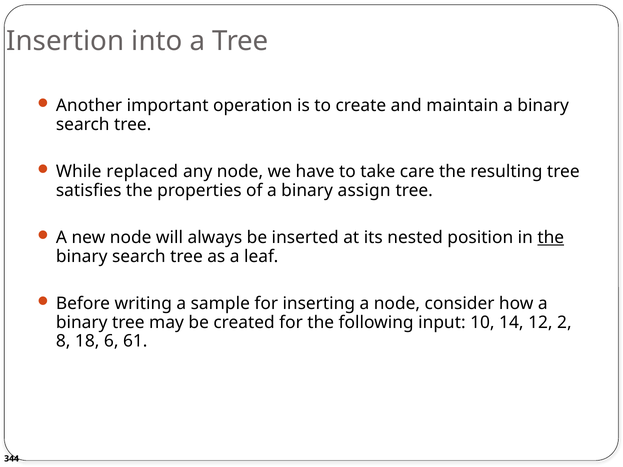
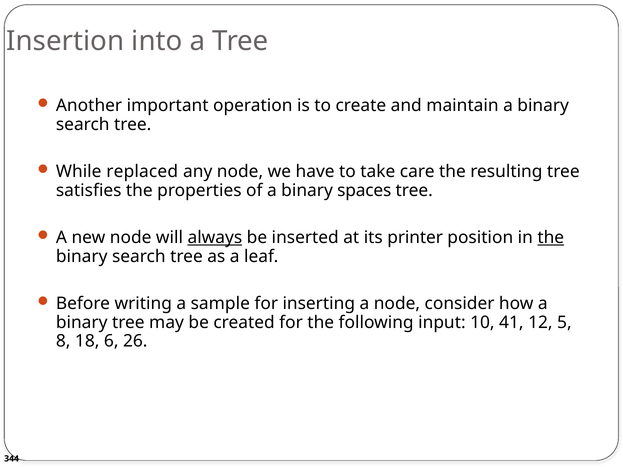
assign: assign -> spaces
always underline: none -> present
nested: nested -> printer
14: 14 -> 41
2: 2 -> 5
61: 61 -> 26
